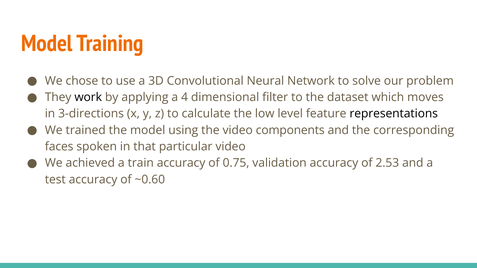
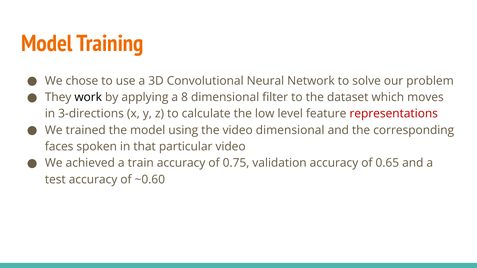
4: 4 -> 8
representations colour: black -> red
video components: components -> dimensional
2.53: 2.53 -> 0.65
